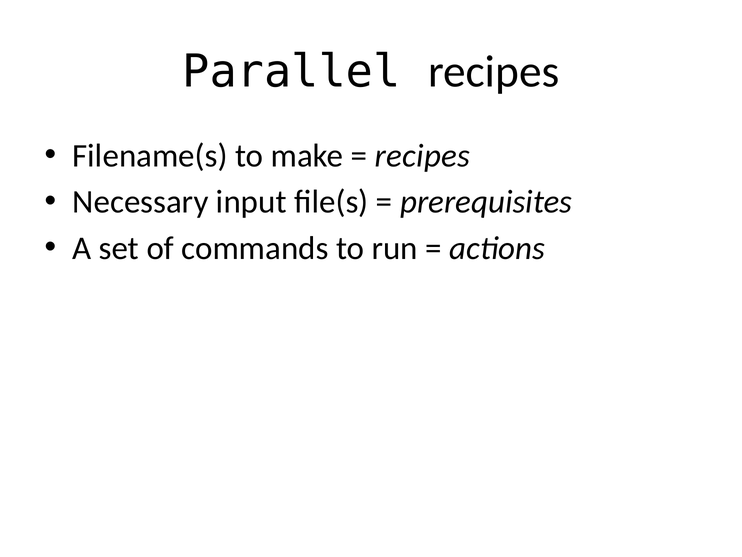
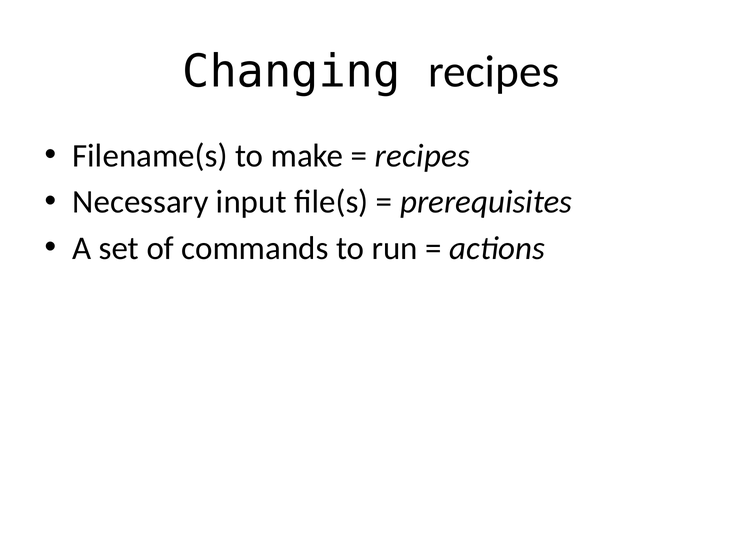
Parallel: Parallel -> Changing
